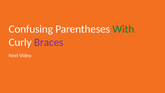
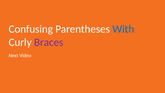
With colour: green -> blue
